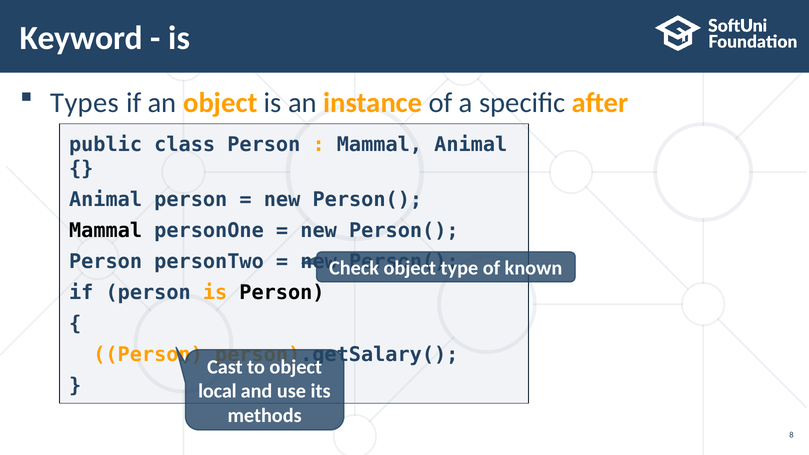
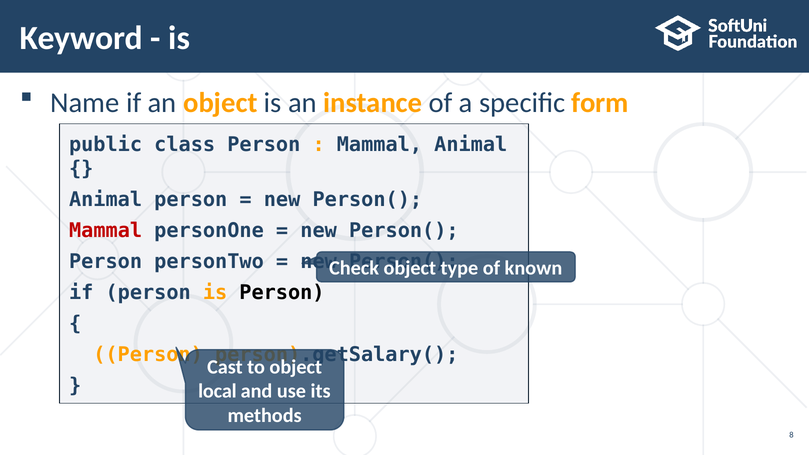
Types: Types -> Name
after: after -> form
Mammal at (106, 231) colour: black -> red
